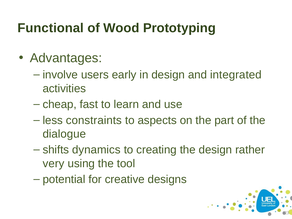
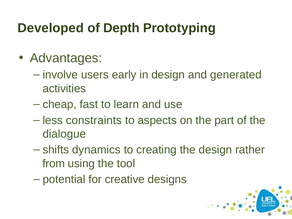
Functional: Functional -> Developed
Wood: Wood -> Depth
integrated: integrated -> generated
very: very -> from
